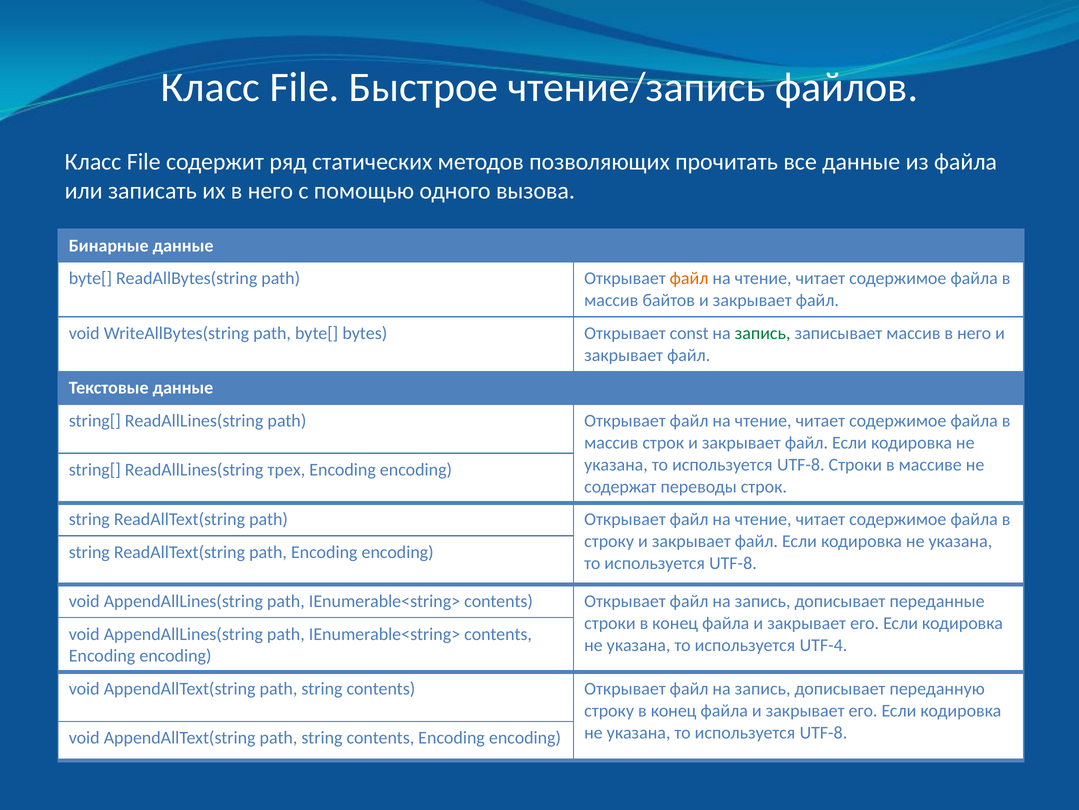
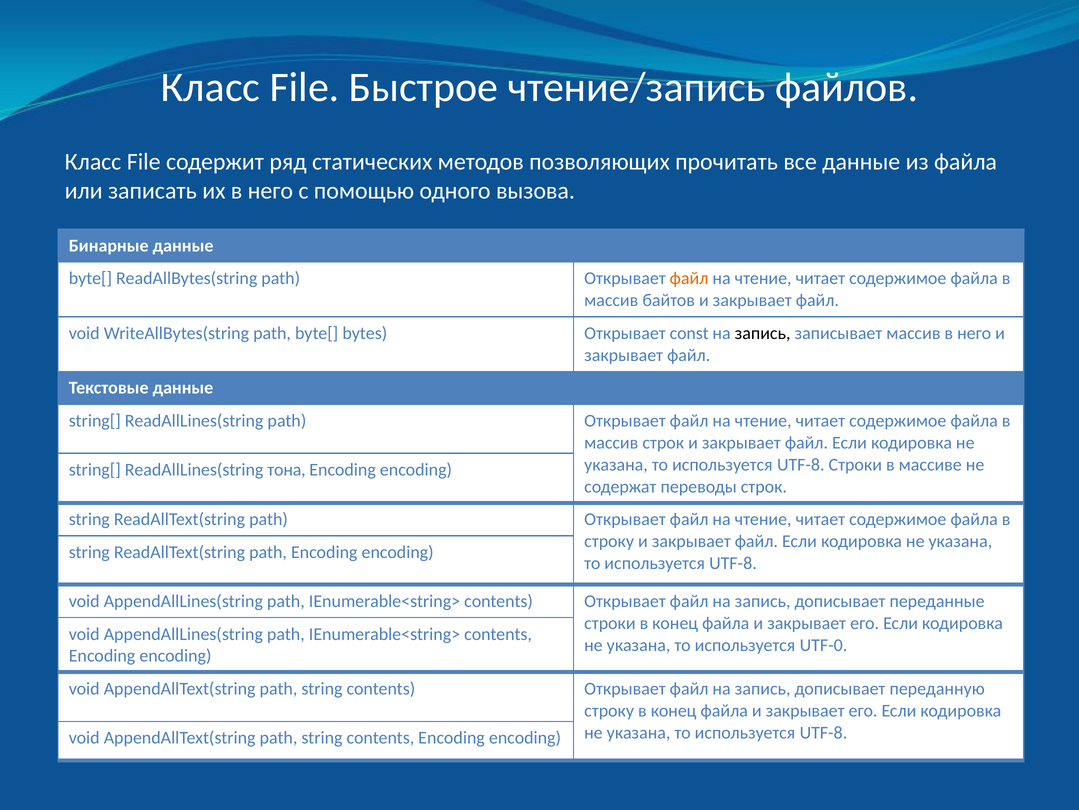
запись at (763, 333) colour: green -> black
трех: трех -> тона
UTF-4: UTF-4 -> UTF-0
